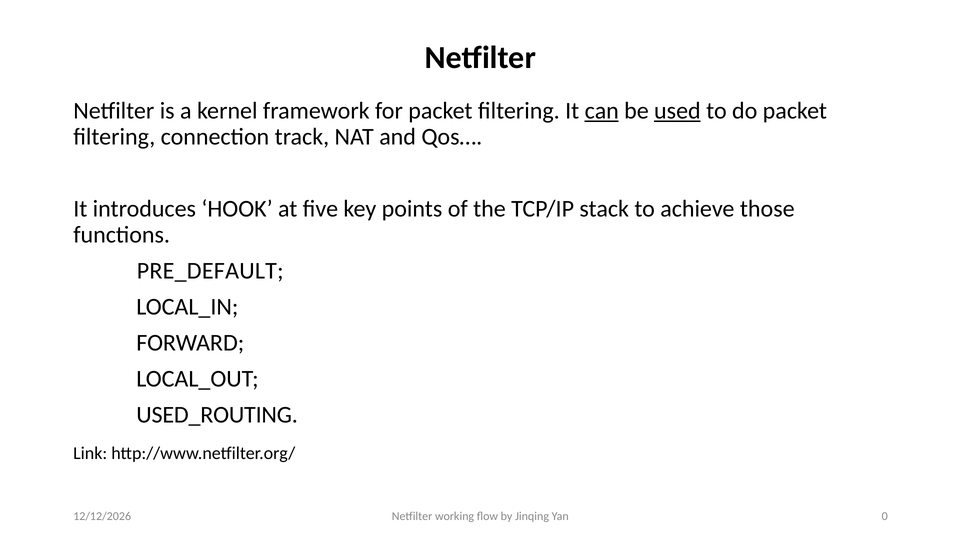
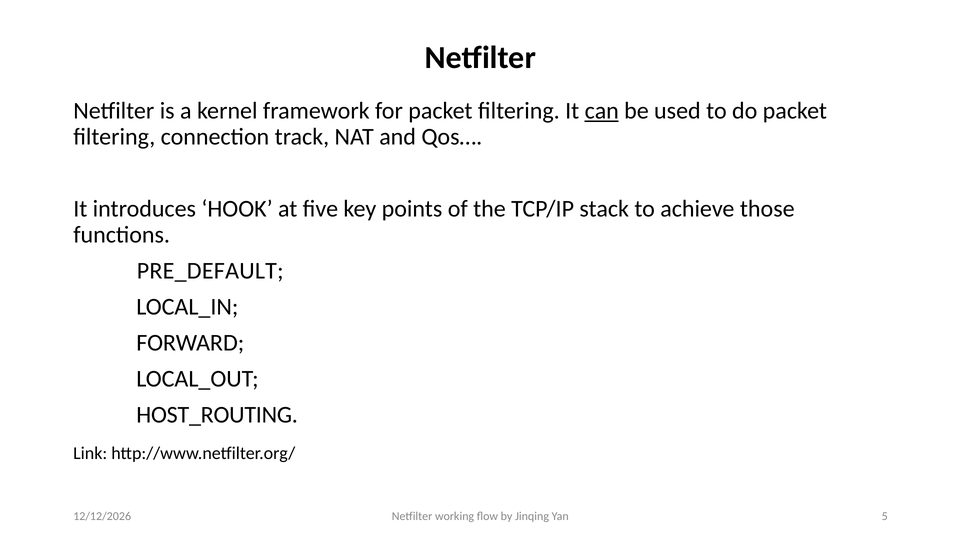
used underline: present -> none
USED_ROUTING: USED_ROUTING -> HOST_ROUTING
0: 0 -> 5
